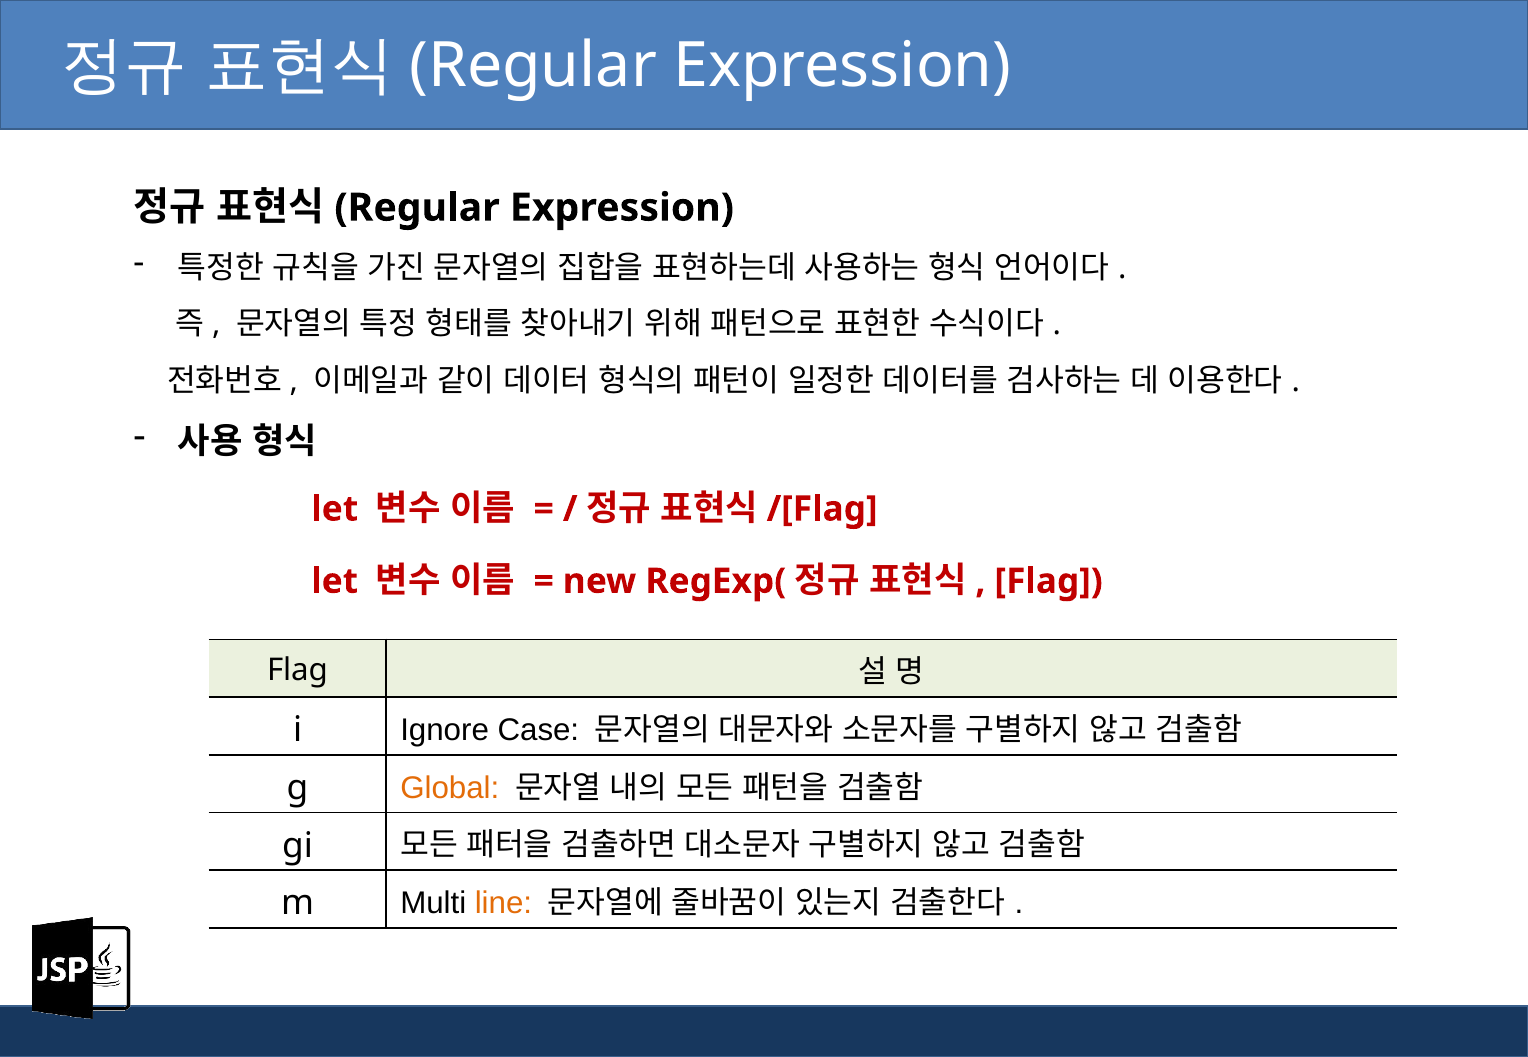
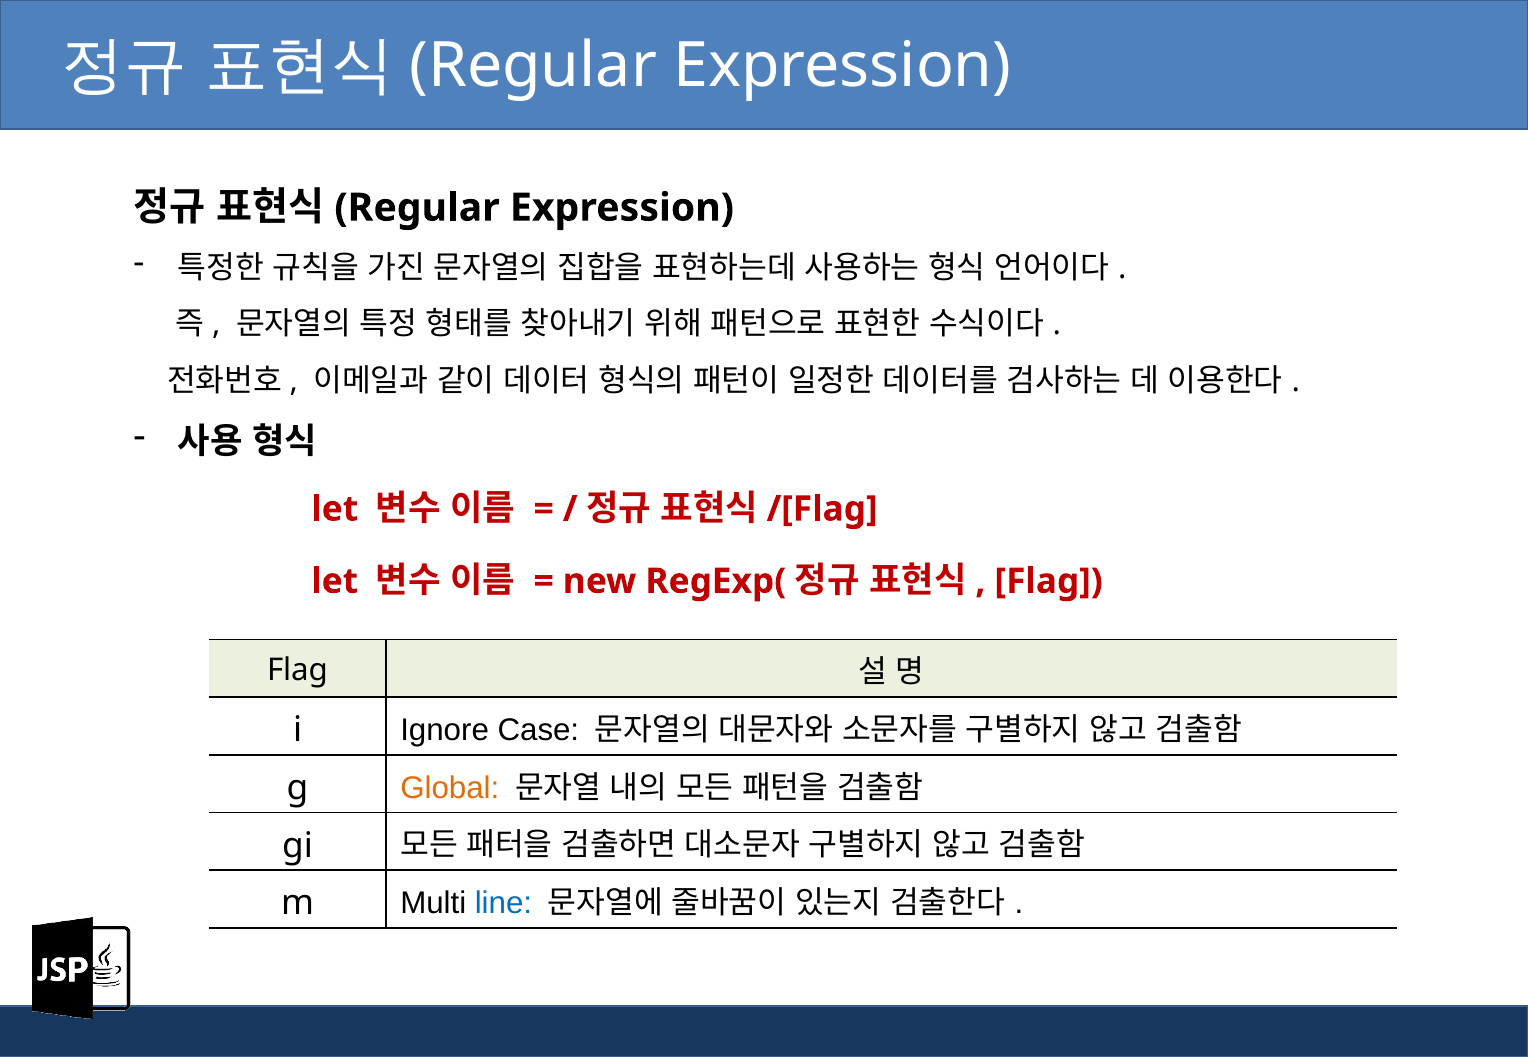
line colour: orange -> blue
